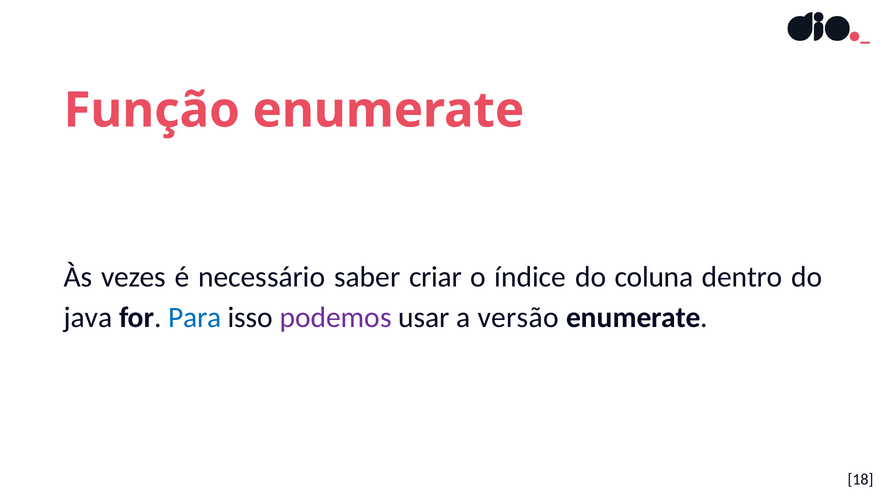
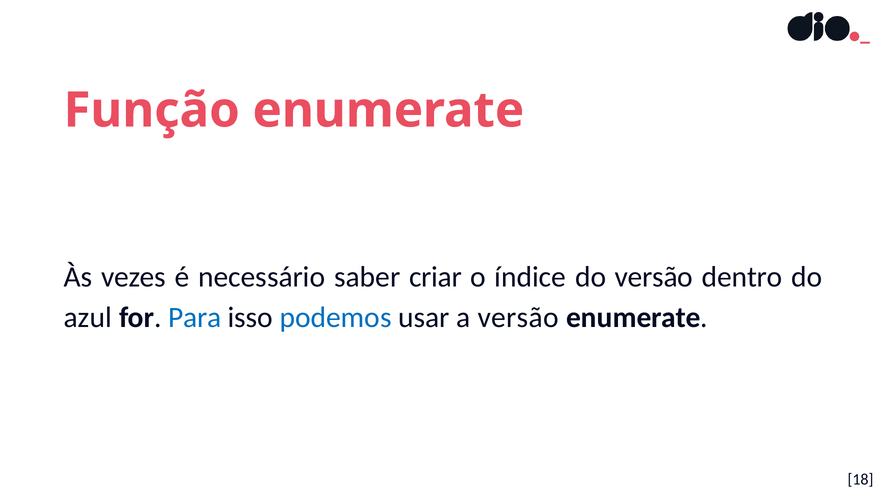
do coluna: coluna -> versão
java: java -> azul
podemos colour: purple -> blue
